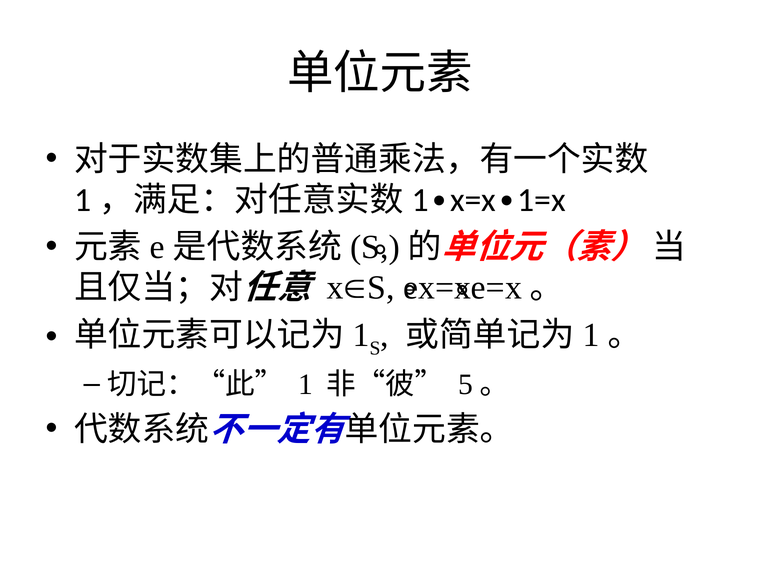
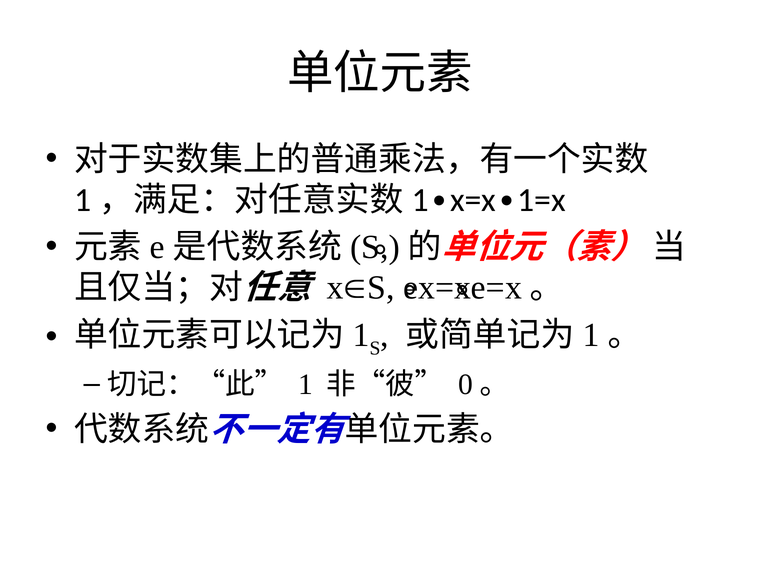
5: 5 -> 0
